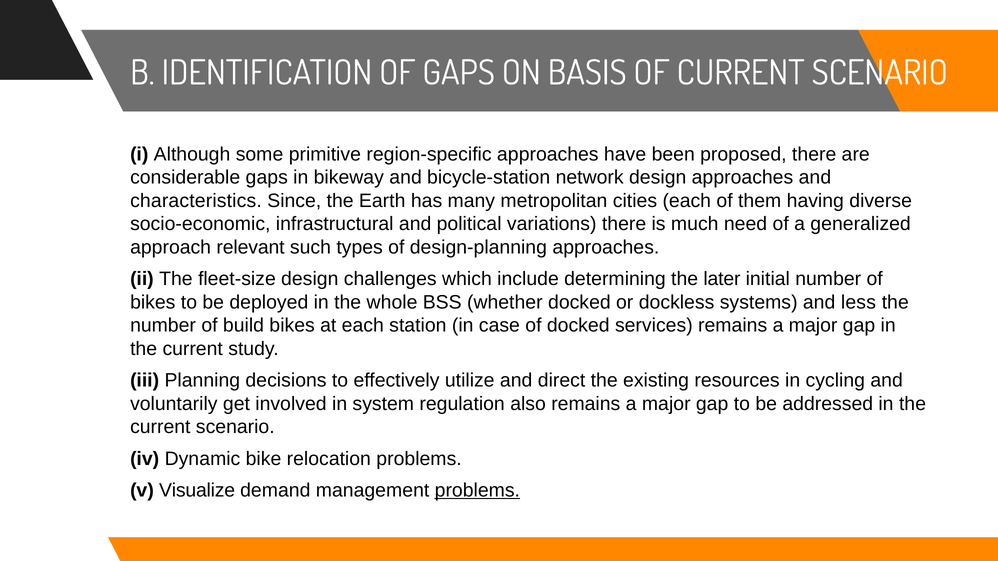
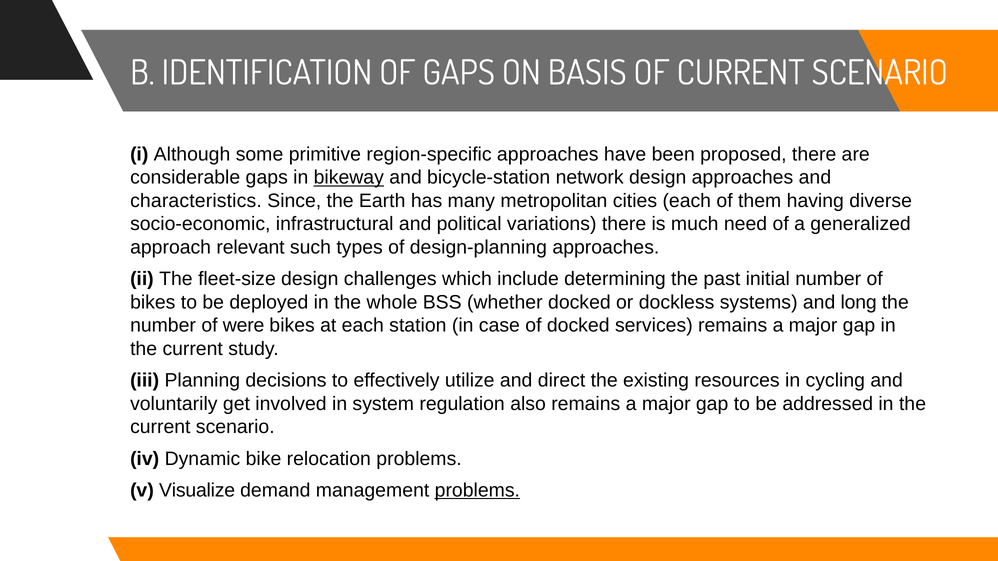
bikeway underline: none -> present
later: later -> past
less: less -> long
build: build -> were
